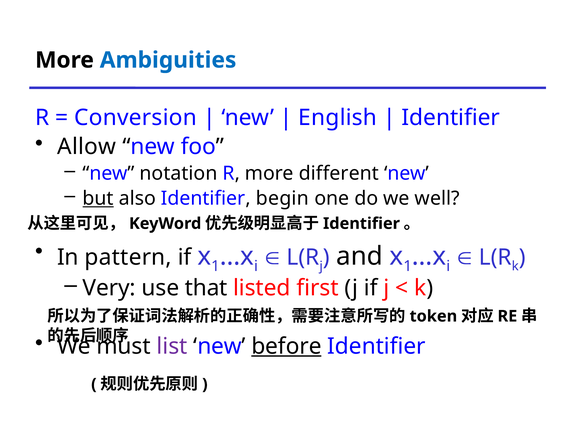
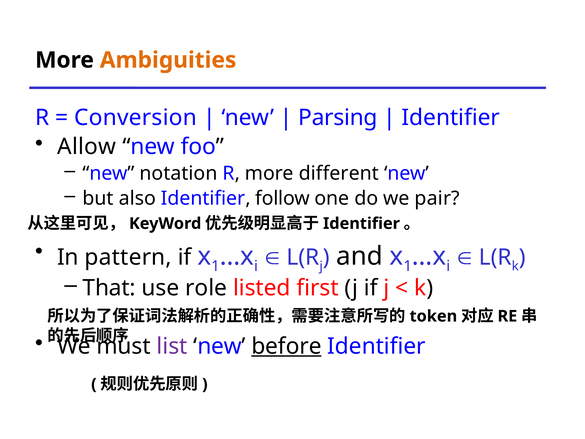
Ambiguities colour: blue -> orange
English: English -> Parsing
but underline: present -> none
begin: begin -> follow
well: well -> pair
Very: Very -> That
that: that -> role
